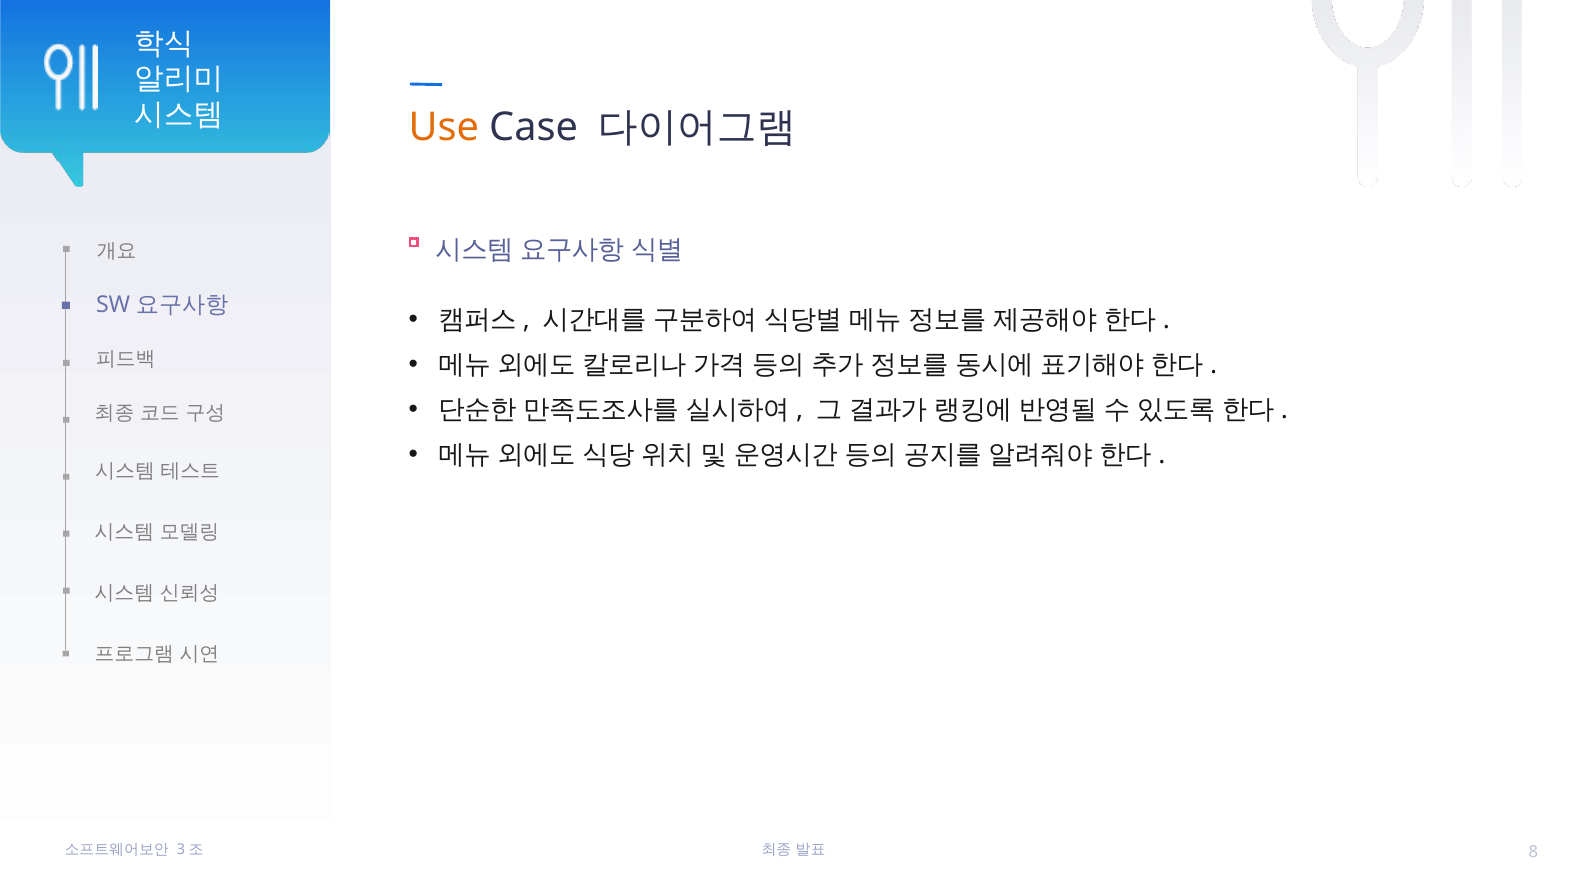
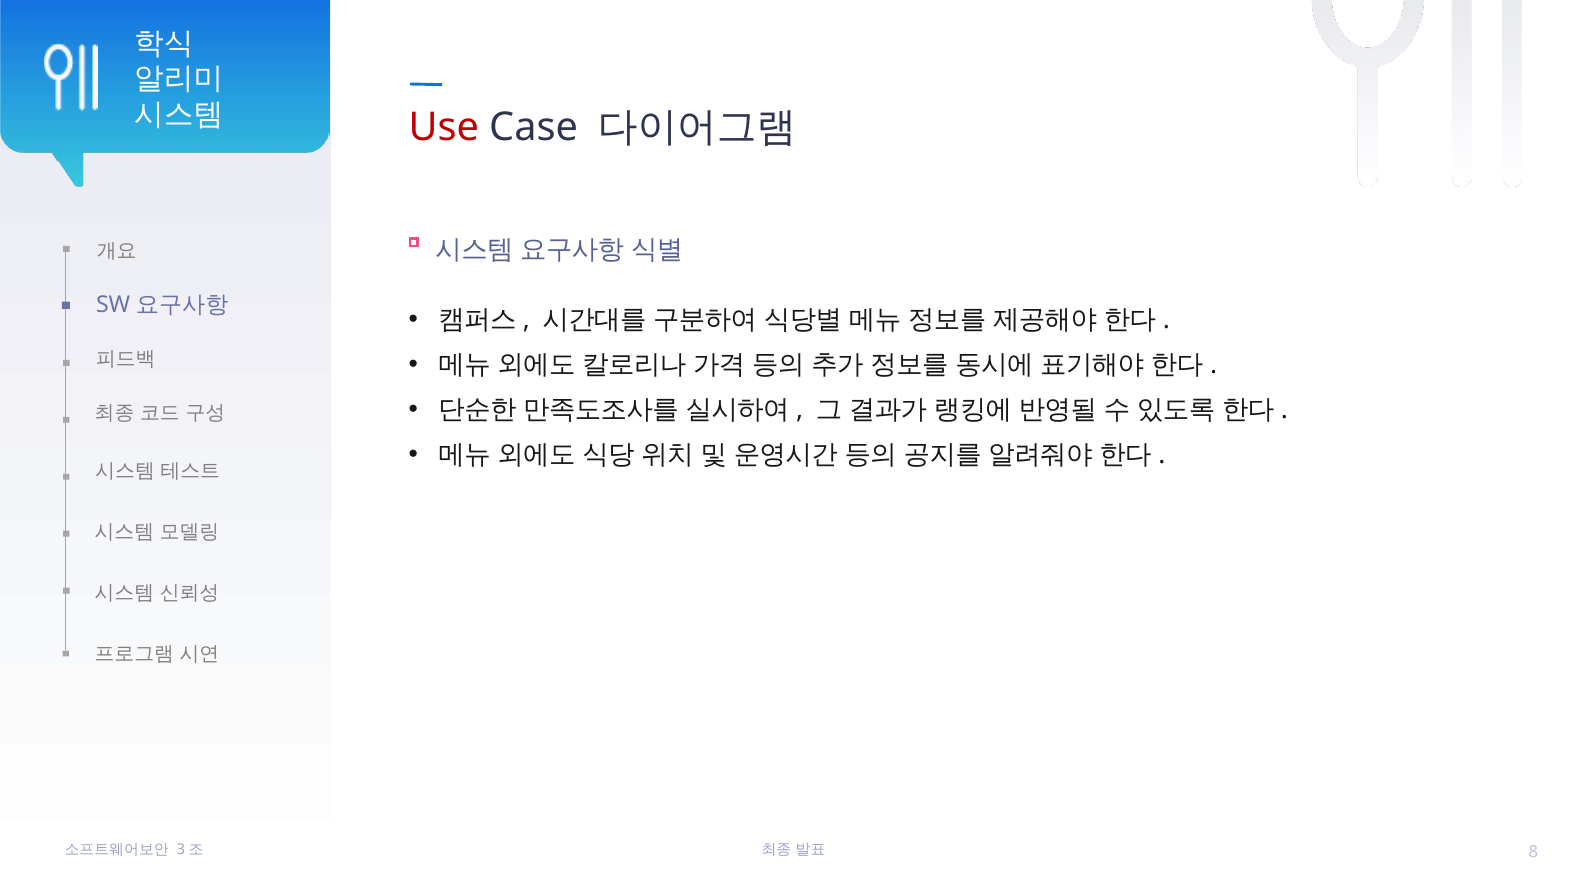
Use colour: orange -> red
